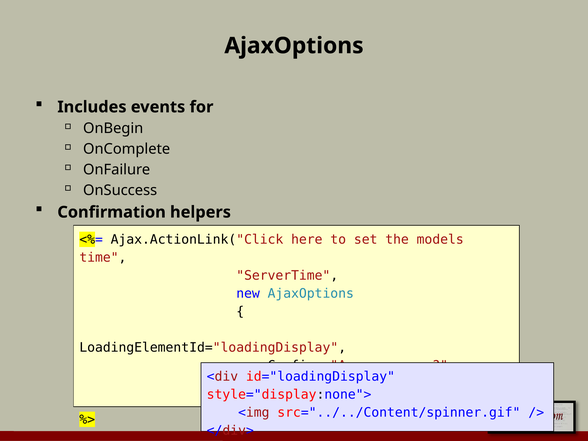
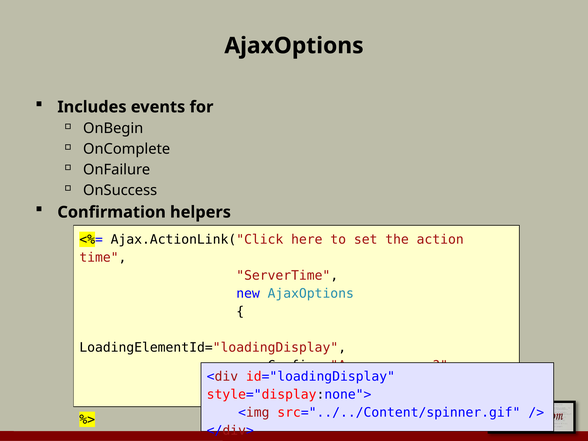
models: models -> action
